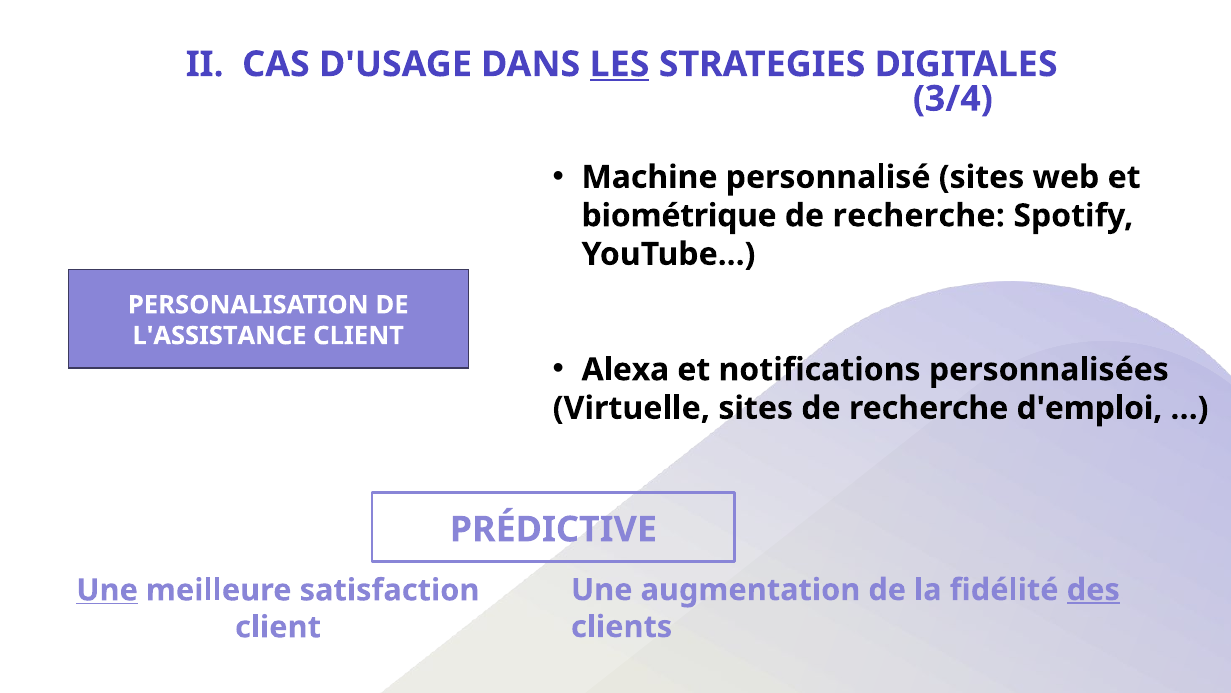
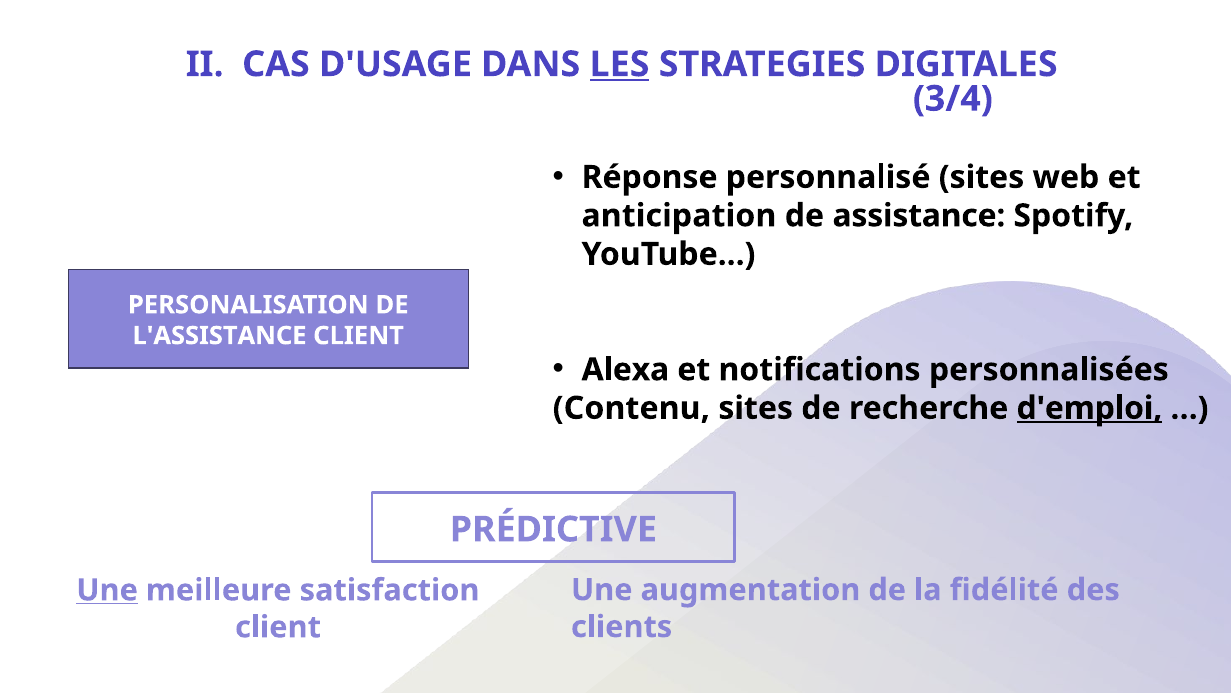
Machine: Machine -> Réponse
biométrique: biométrique -> anticipation
recherche at (919, 216): recherche -> assistance
Virtuelle: Virtuelle -> Contenu
d'emploi underline: none -> present
des underline: present -> none
